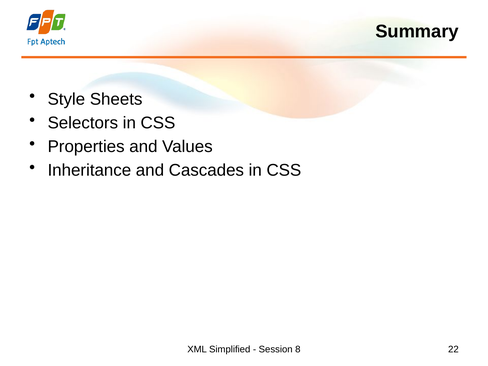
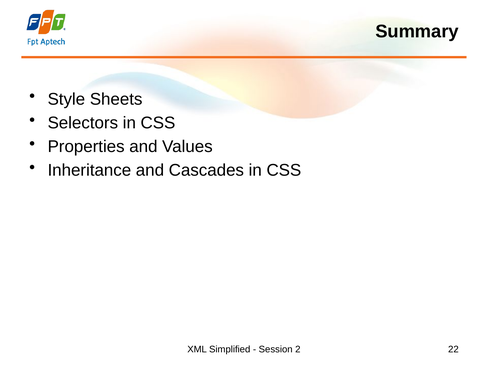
8: 8 -> 2
